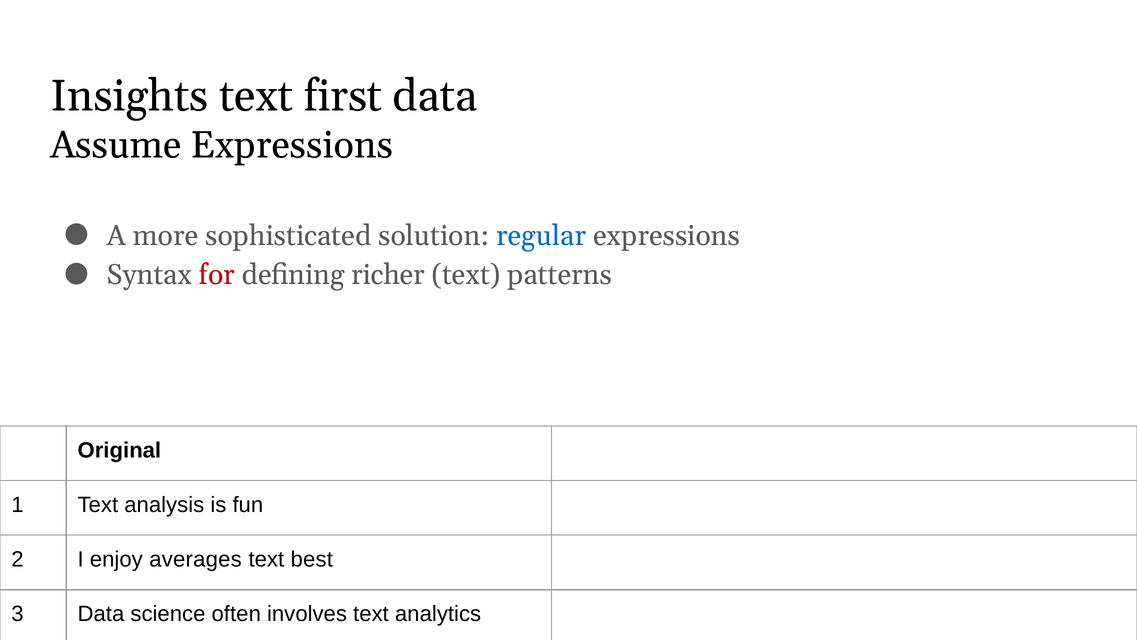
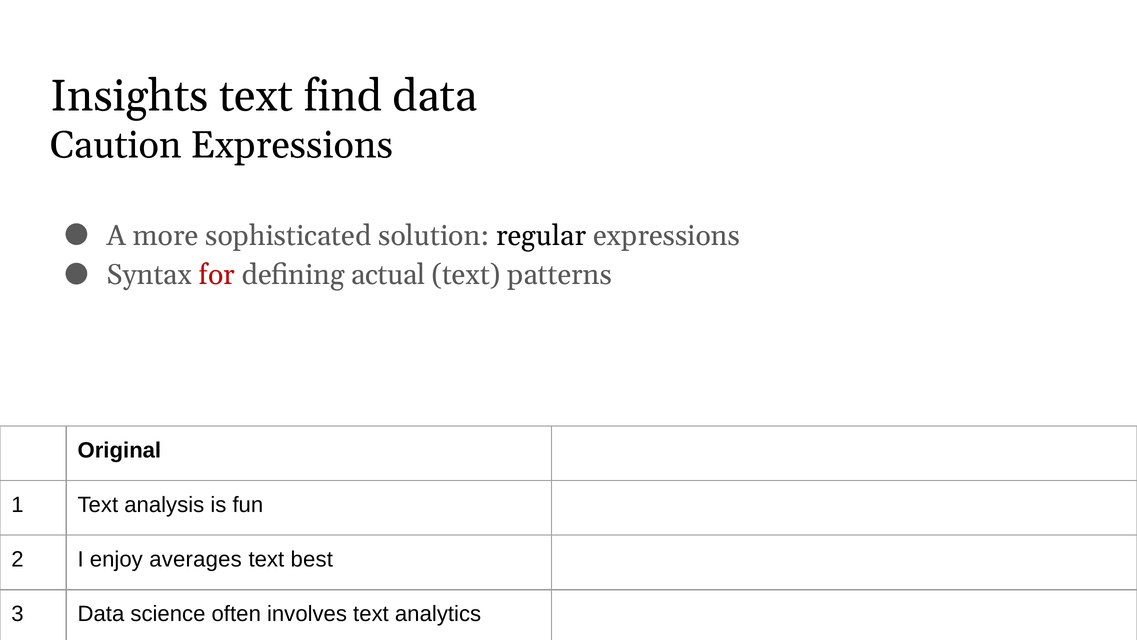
first: first -> find
Assume: Assume -> Caution
regular colour: blue -> black
richer: richer -> actual
